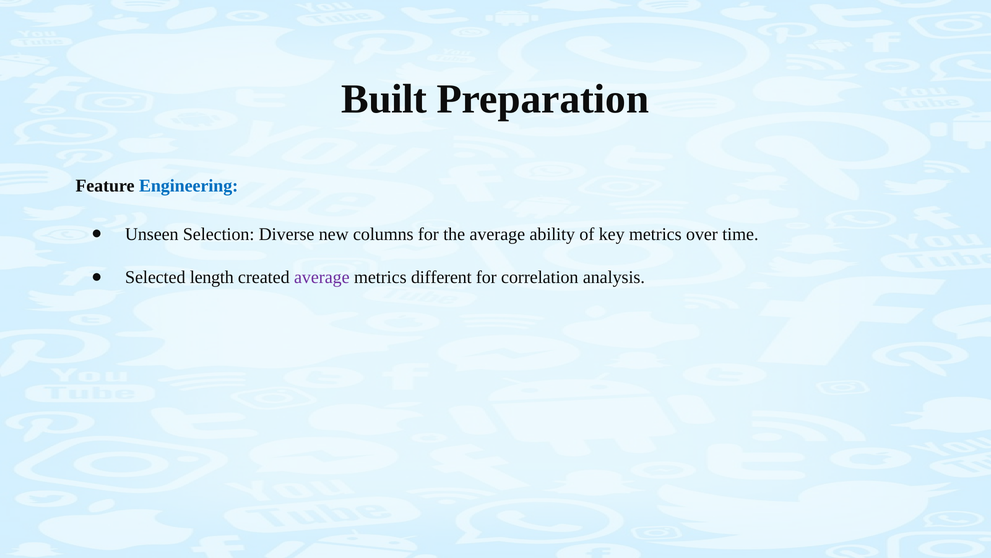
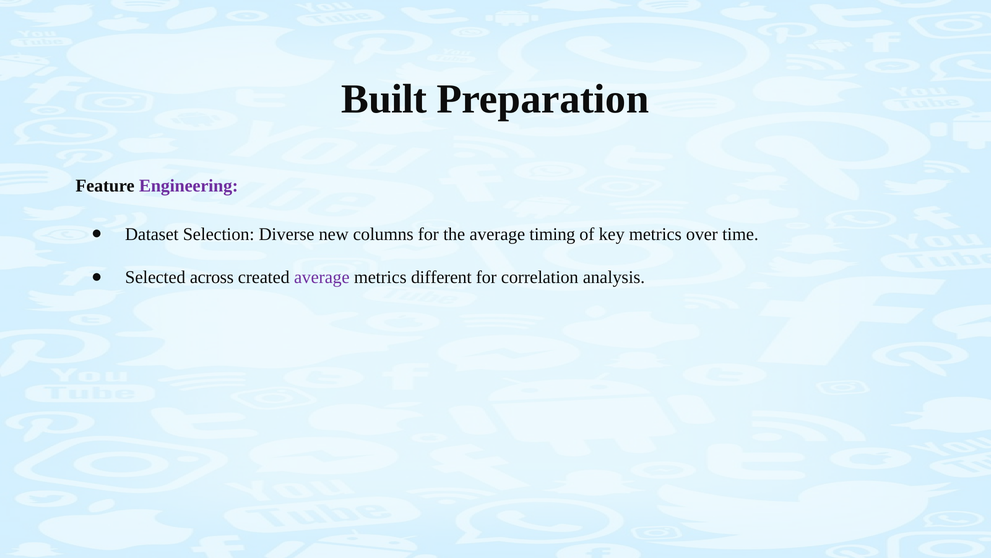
Engineering colour: blue -> purple
Unseen: Unseen -> Dataset
ability: ability -> timing
length: length -> across
